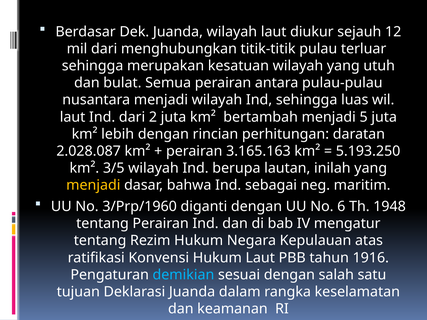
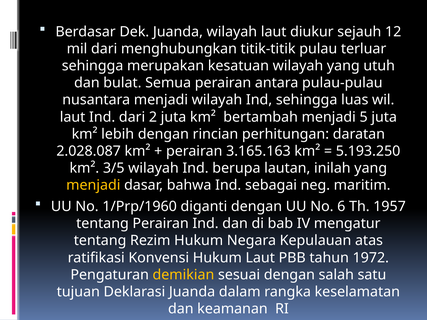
3/Prp/1960: 3/Prp/1960 -> 1/Prp/1960
1948: 1948 -> 1957
1916: 1916 -> 1972
demikian colour: light blue -> yellow
